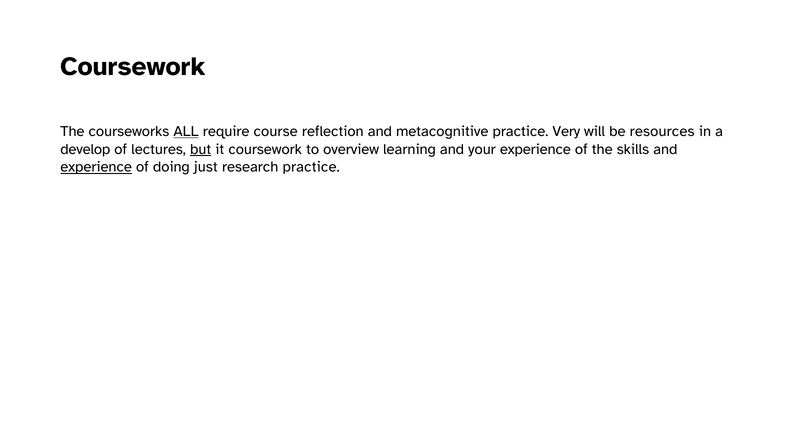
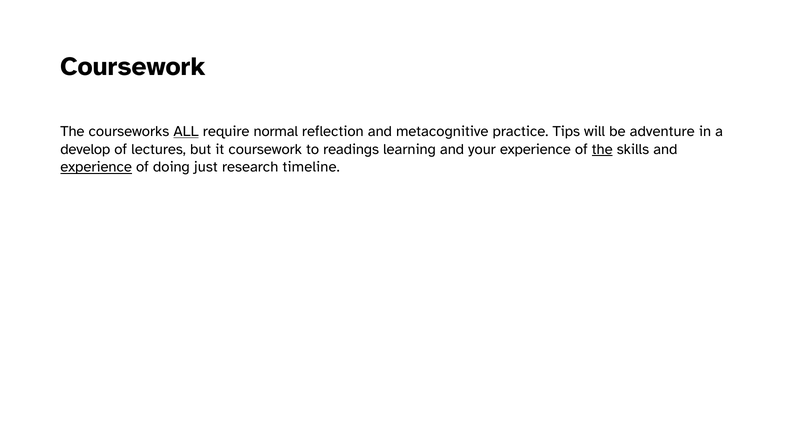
course: course -> normal
Very: Very -> Tips
resources: resources -> adventure
but underline: present -> none
overview: overview -> readings
the at (602, 149) underline: none -> present
research practice: practice -> timeline
